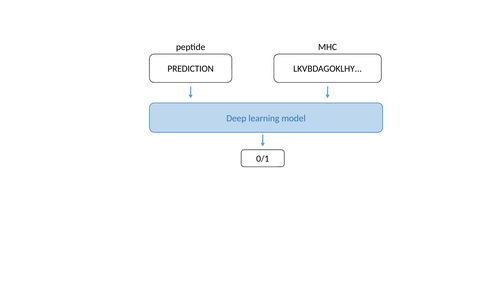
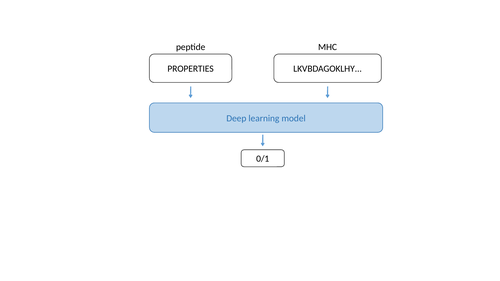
PREDICTION: PREDICTION -> PROPERTIES
